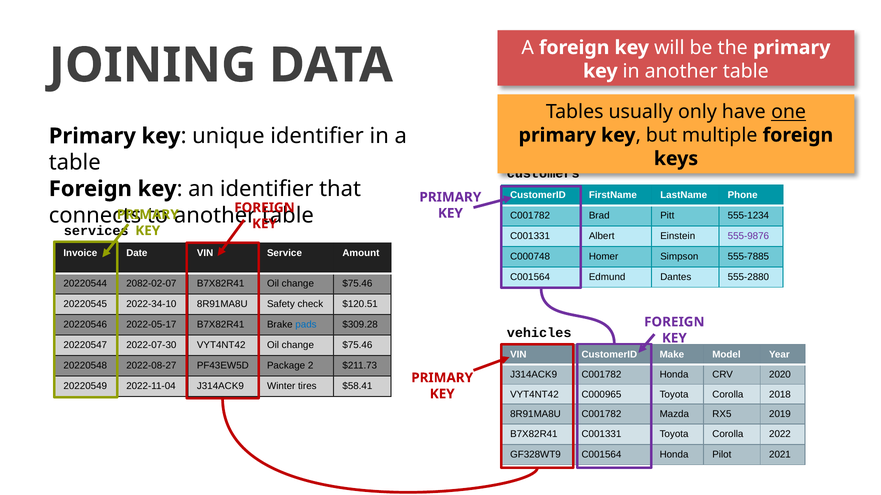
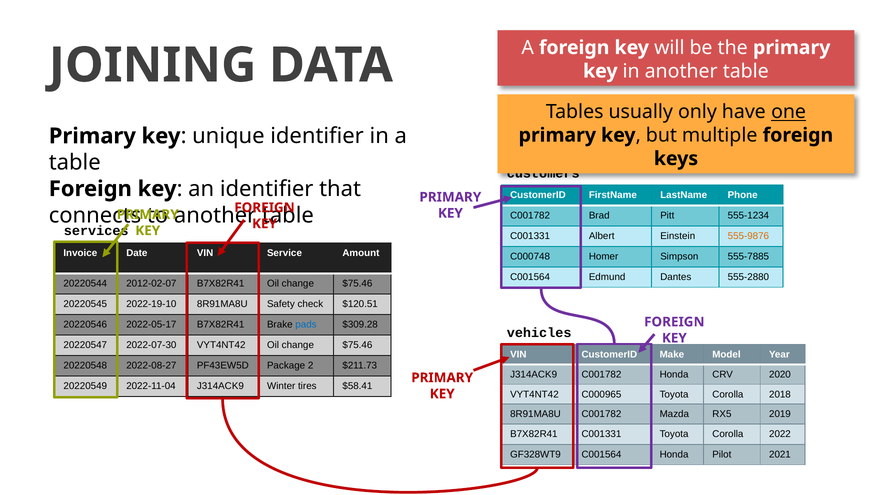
555-9876 colour: purple -> orange
2082-02-07: 2082-02-07 -> 2012-02-07
2022-34-10: 2022-34-10 -> 2022-19-10
